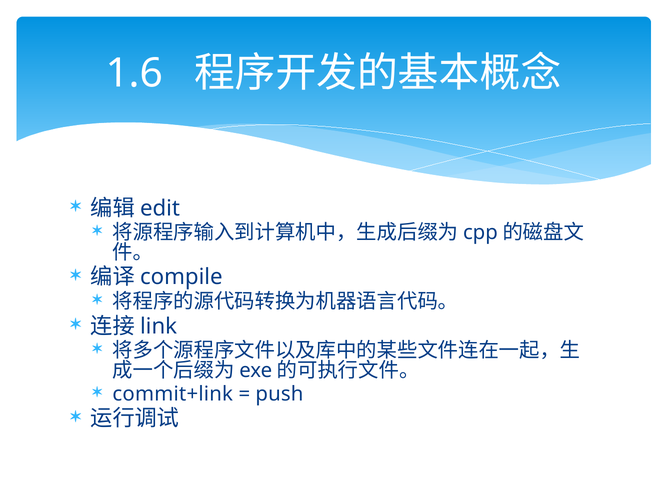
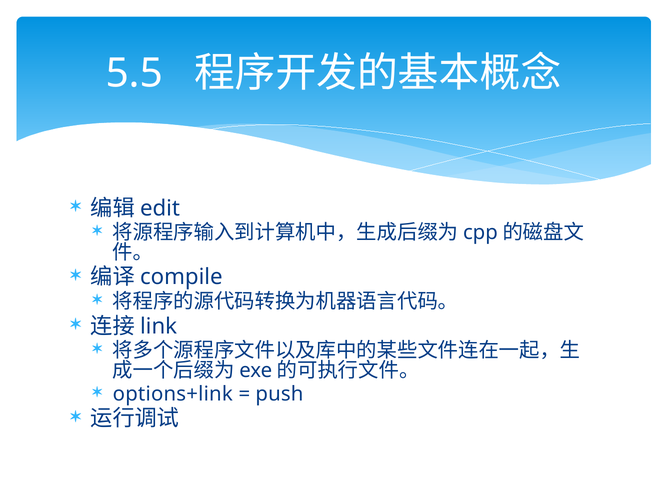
1.6: 1.6 -> 5.5
commit+link: commit+link -> options+link
